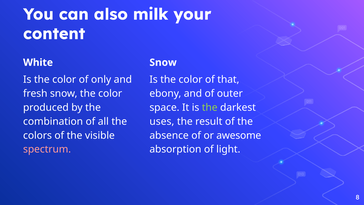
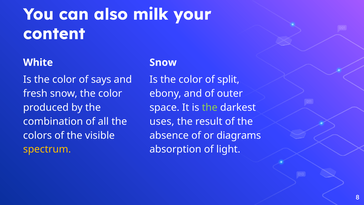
only: only -> says
that: that -> split
awesome: awesome -> diagrams
spectrum colour: pink -> yellow
